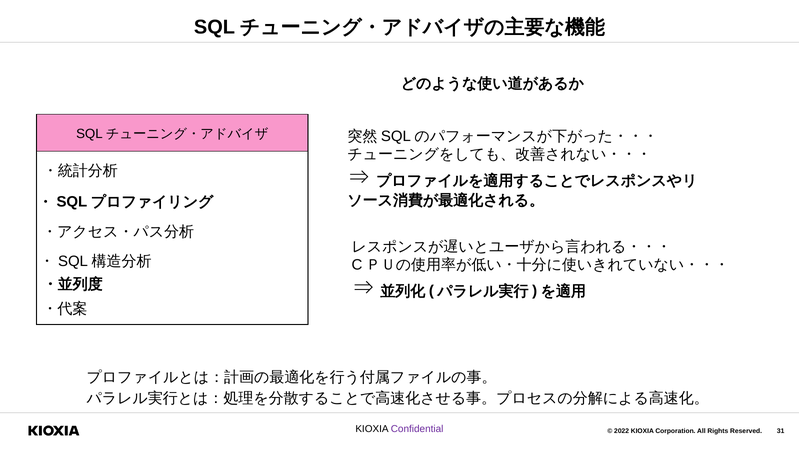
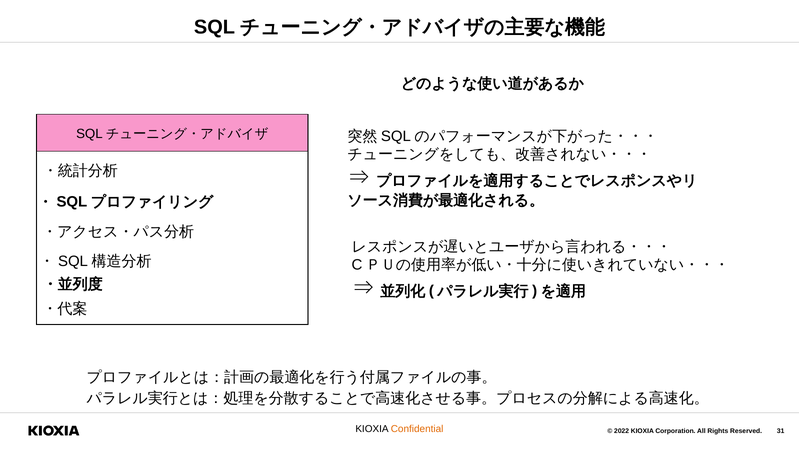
Confidential colour: purple -> orange
